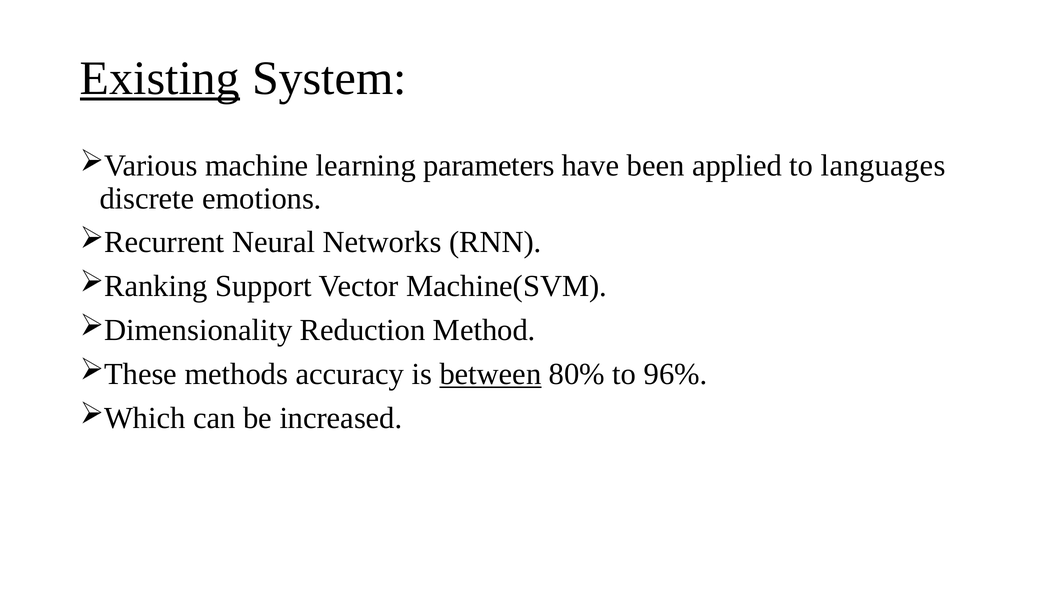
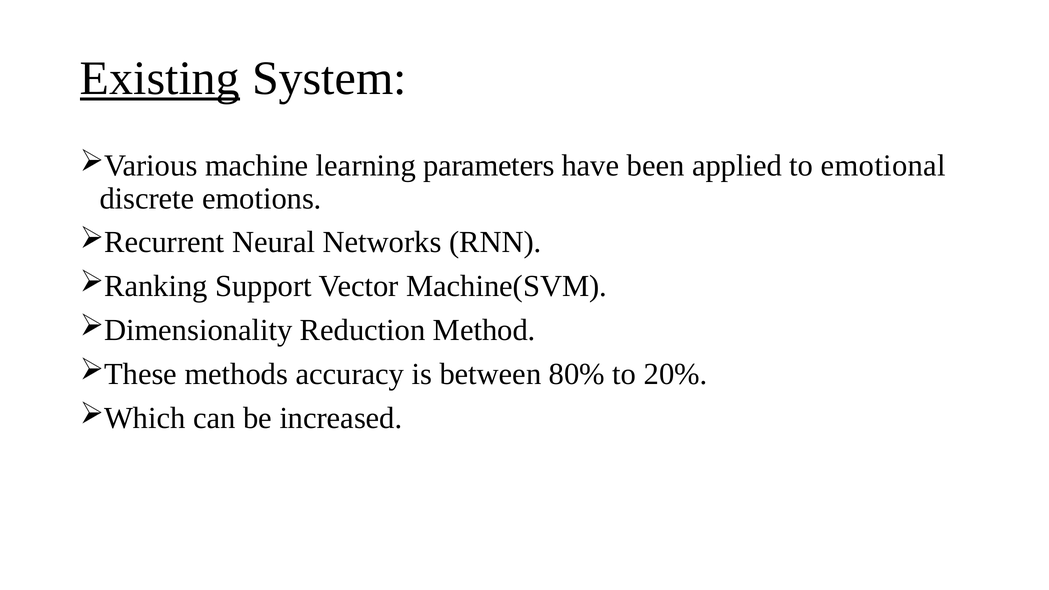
languages: languages -> emotional
between underline: present -> none
96%: 96% -> 20%
